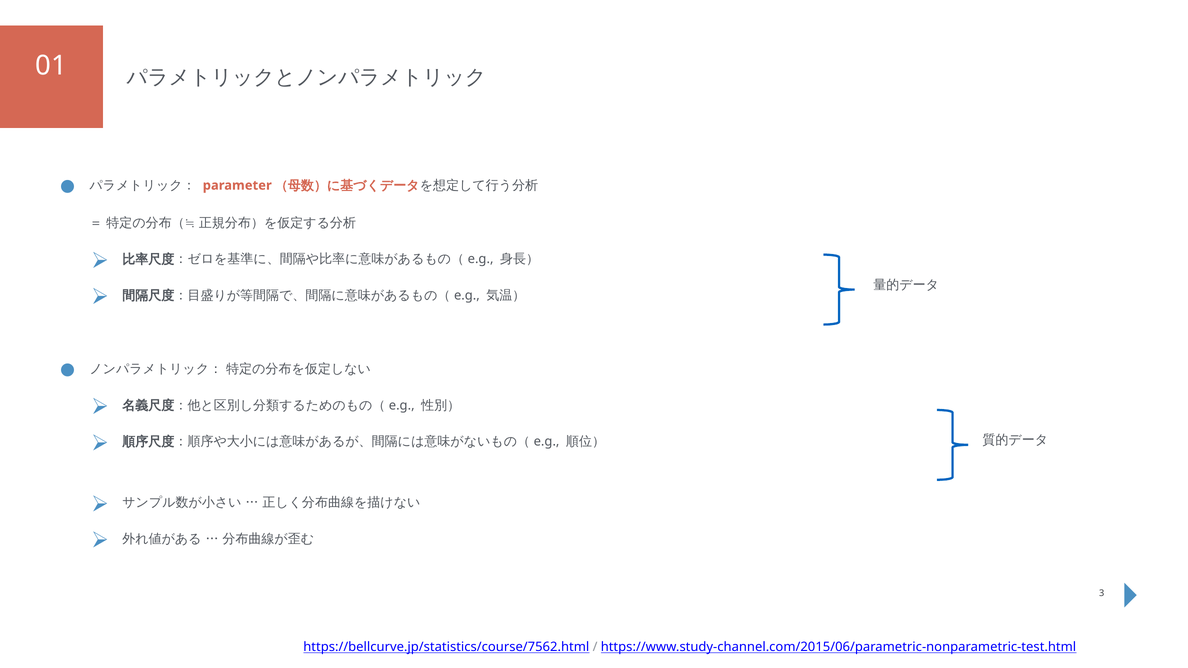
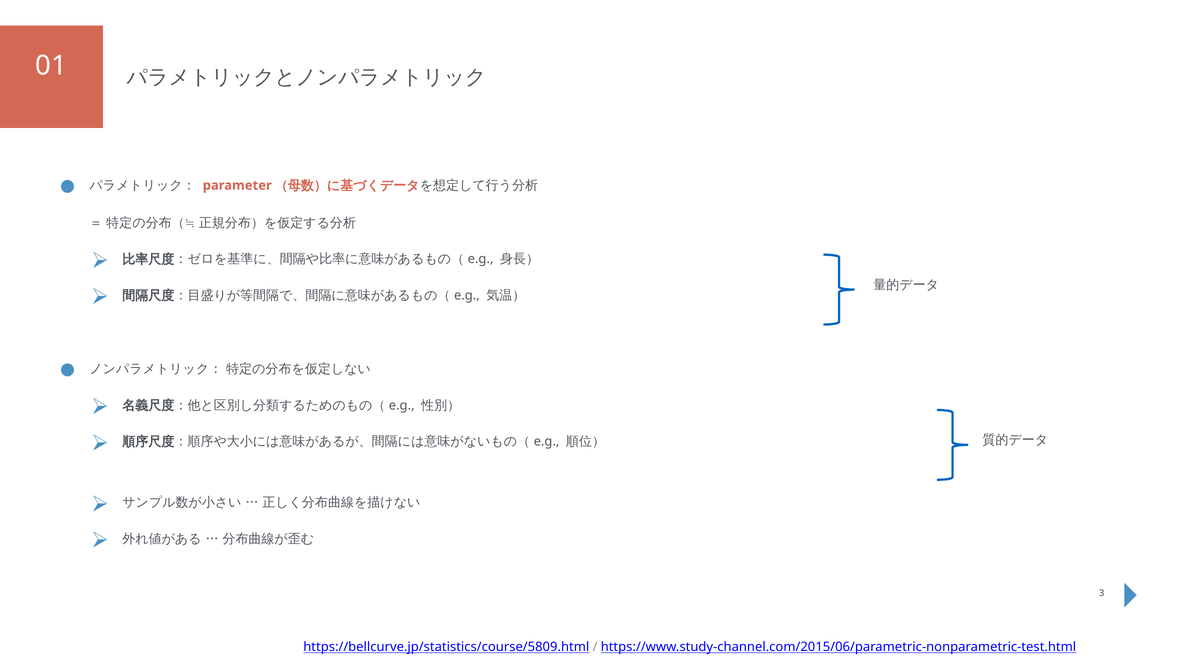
https://bellcurve.jp/statistics/course/7562.html: https://bellcurve.jp/statistics/course/7562.html -> https://bellcurve.jp/statistics/course/5809.html
